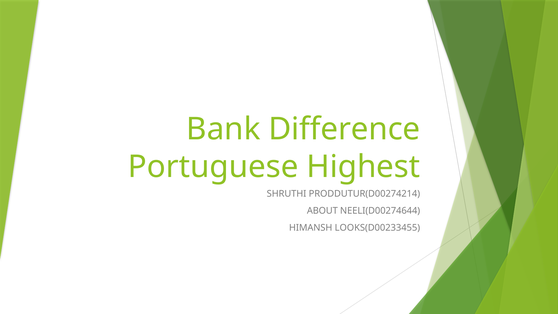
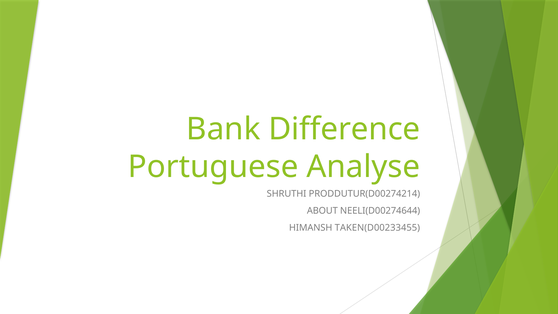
Highest: Highest -> Analyse
LOOKS(D00233455: LOOKS(D00233455 -> TAKEN(D00233455
